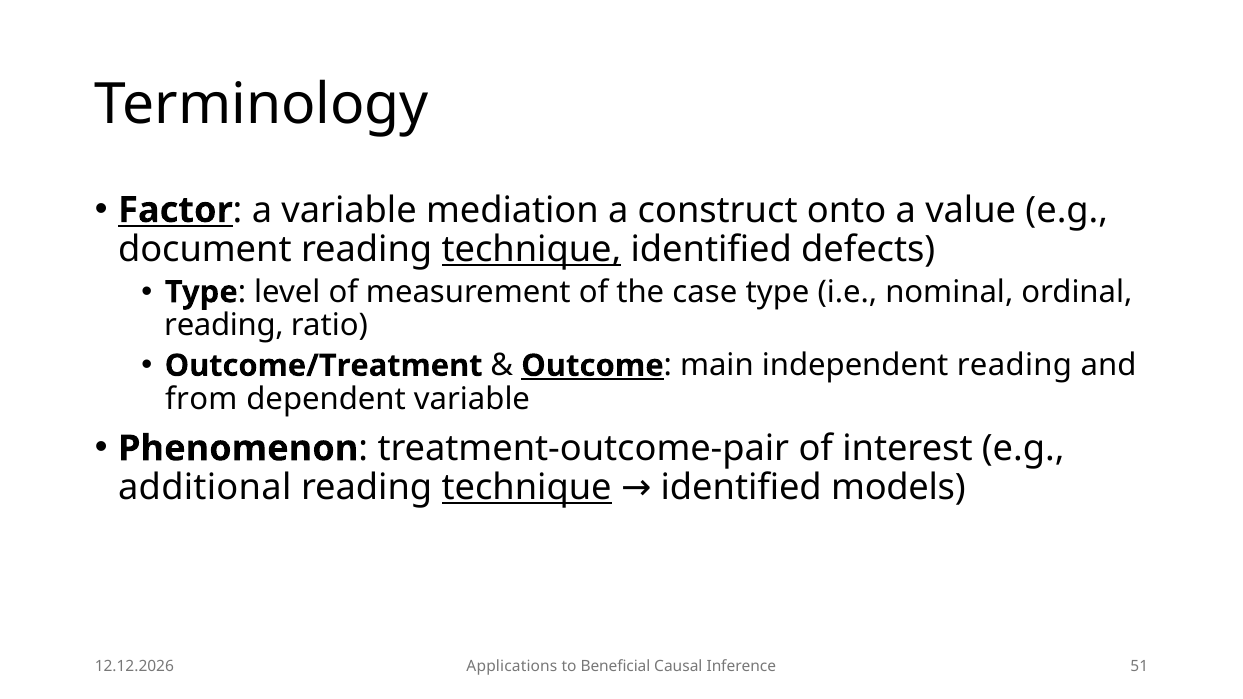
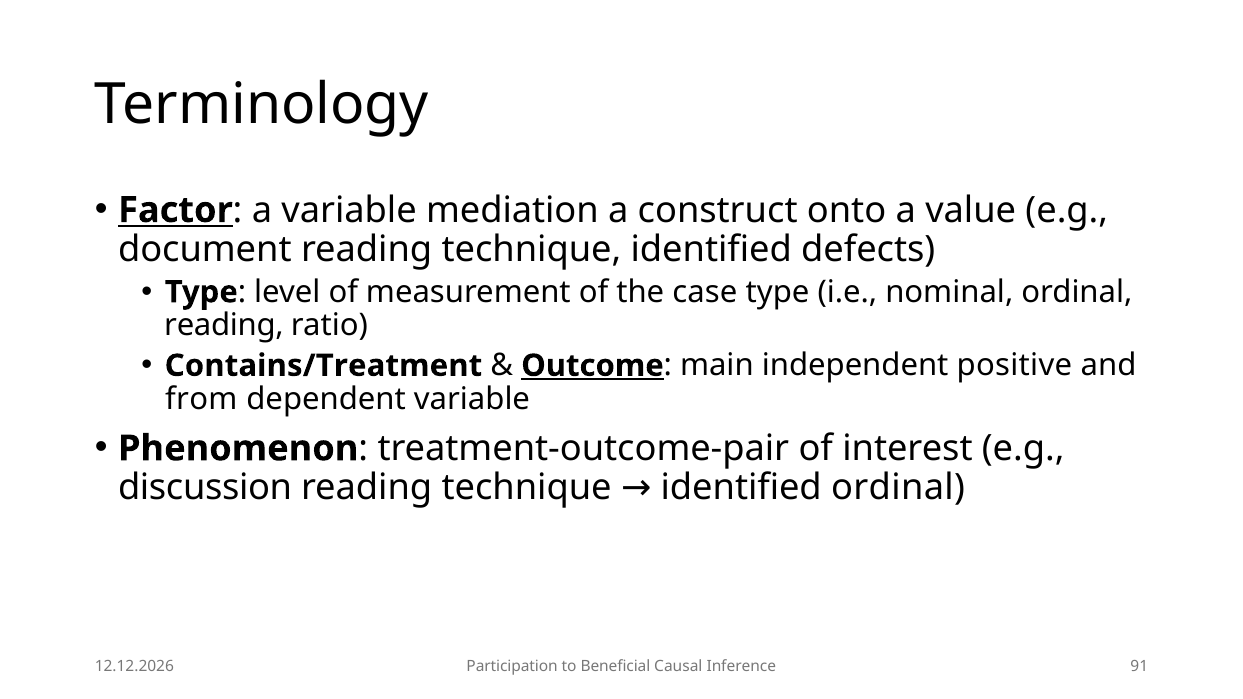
technique at (531, 249) underline: present -> none
Outcome/Treatment: Outcome/Treatment -> Contains/Treatment
independent reading: reading -> positive
additional: additional -> discussion
technique at (527, 488) underline: present -> none
identified models: models -> ordinal
Applications: Applications -> Participation
51: 51 -> 91
